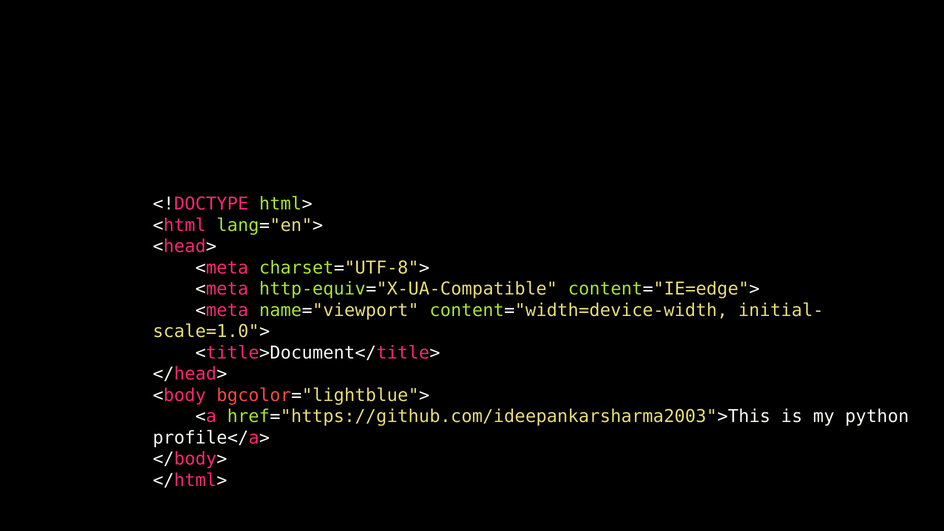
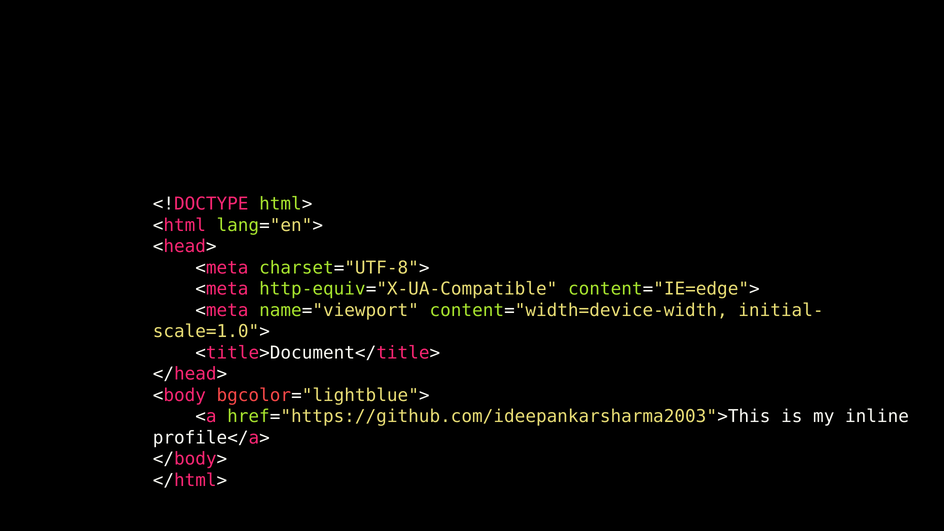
python: python -> inline
